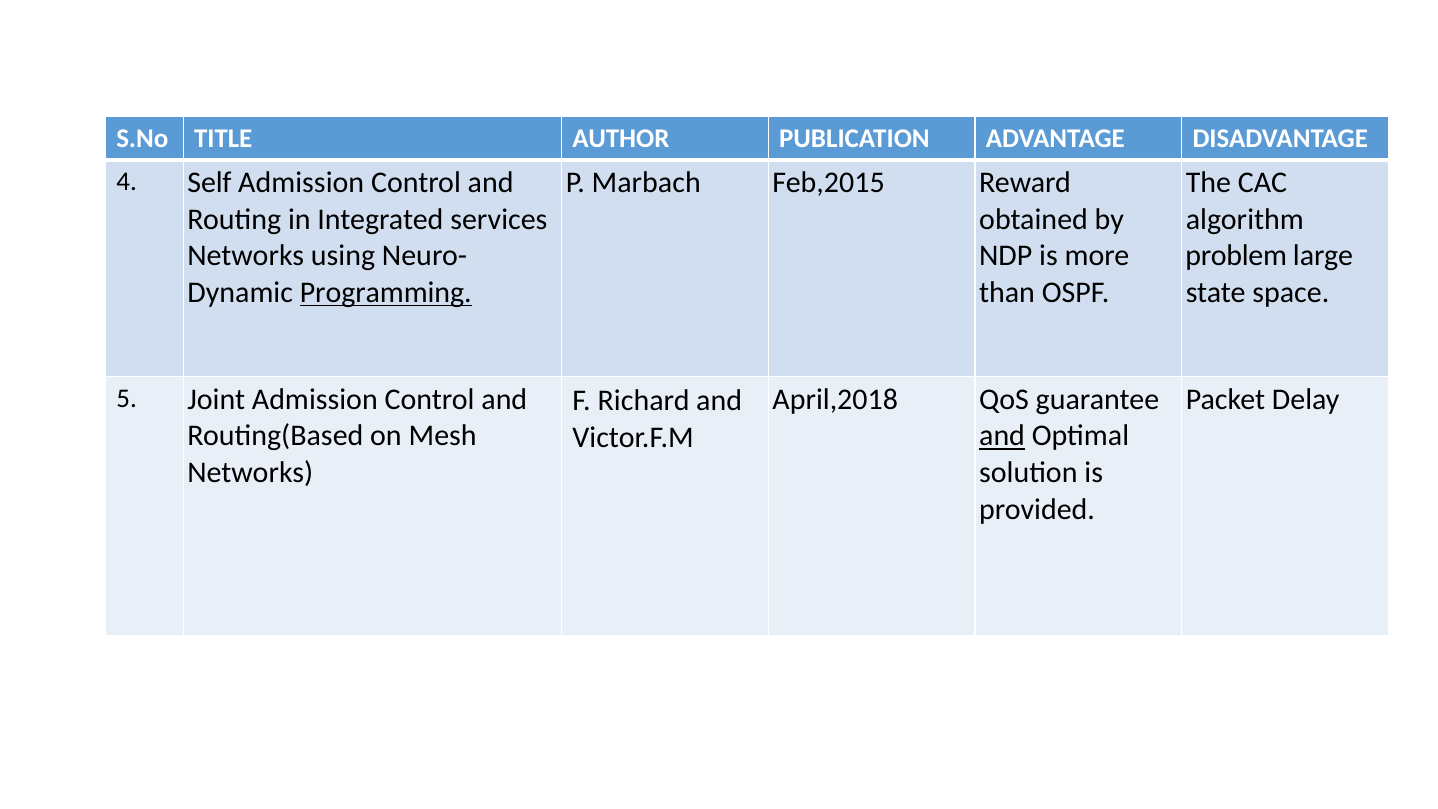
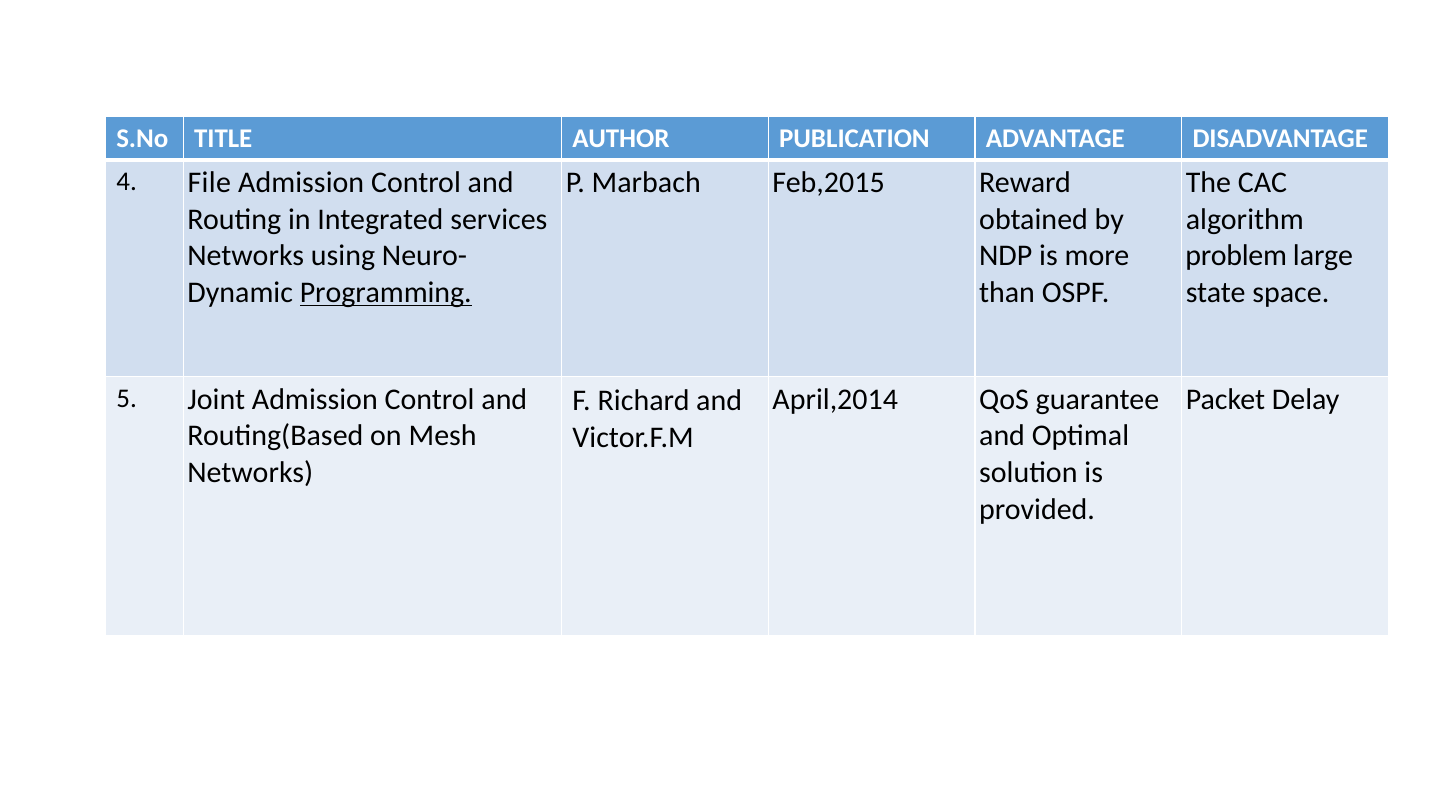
Self: Self -> File
April,2018: April,2018 -> April,2014
and at (1002, 436) underline: present -> none
